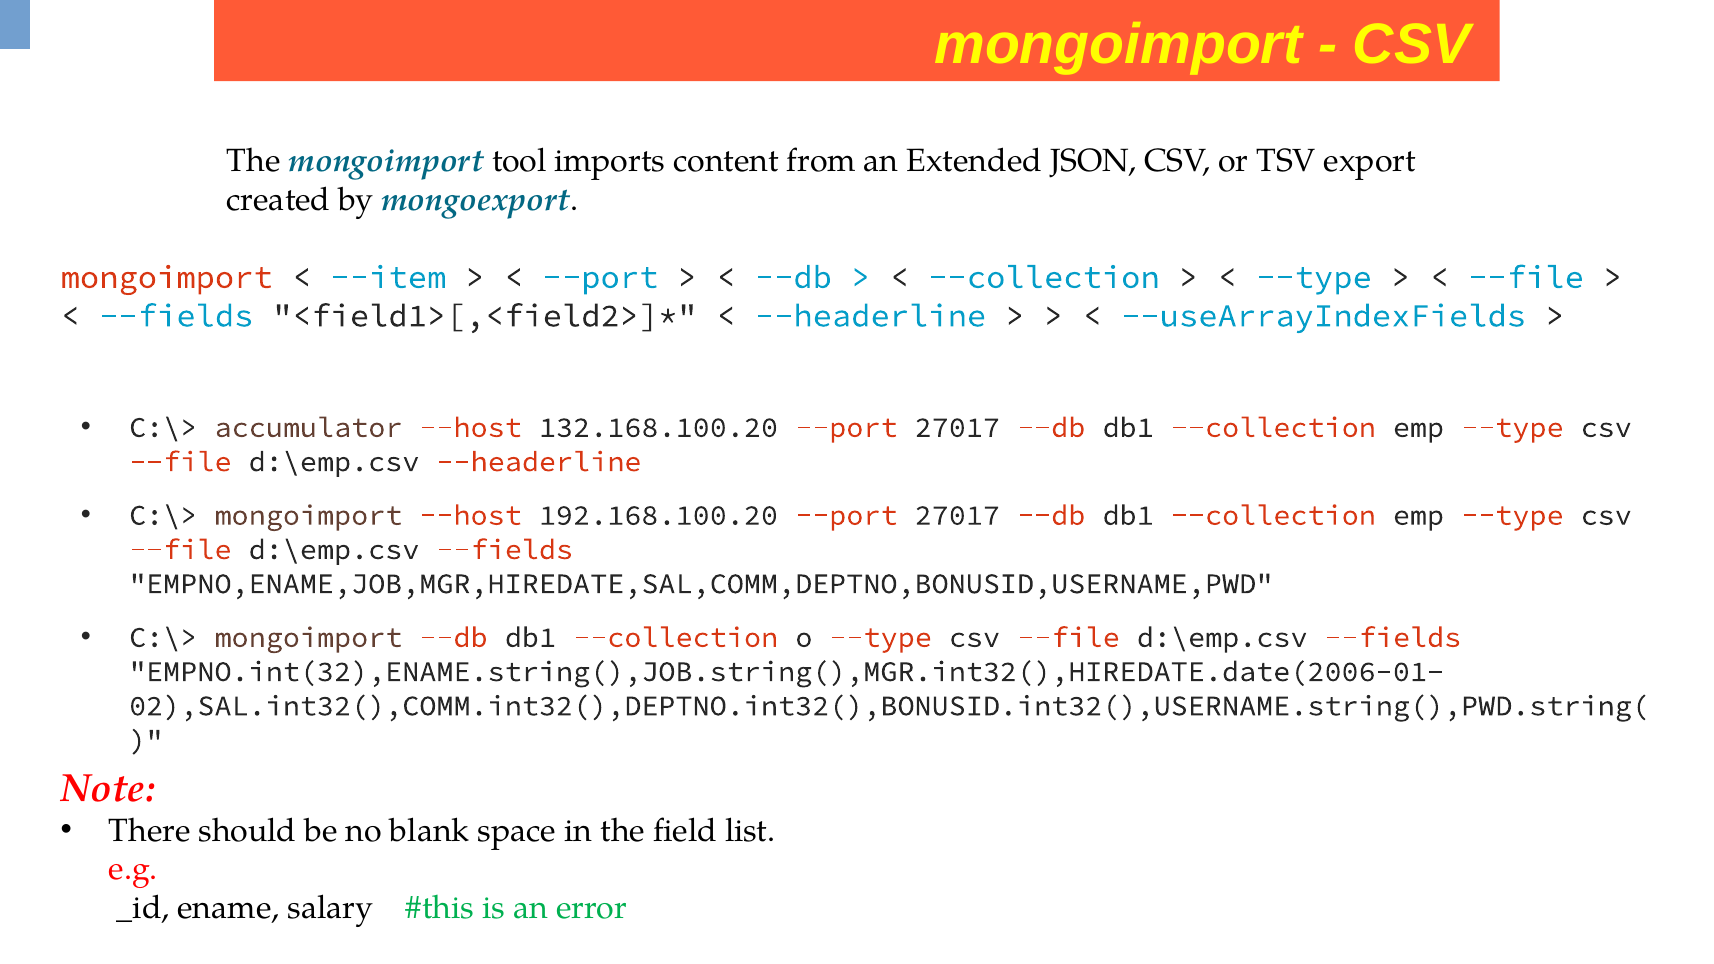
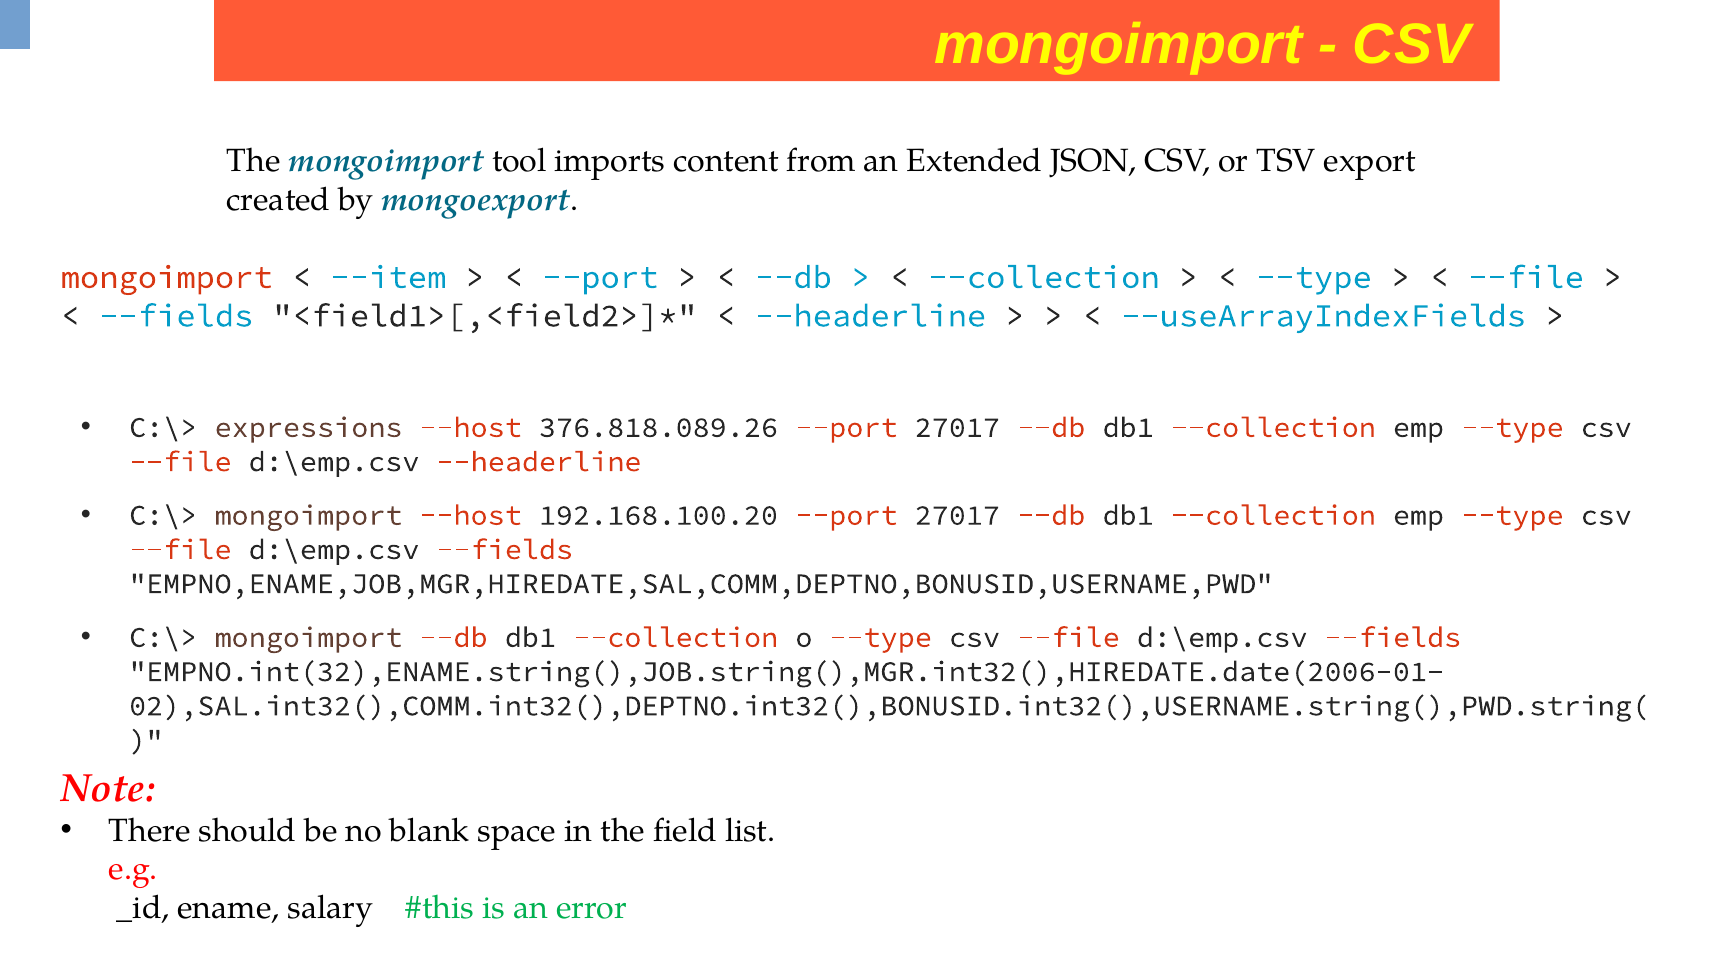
accumulator: accumulator -> expressions
132.168.100.20: 132.168.100.20 -> 376.818.089.26
